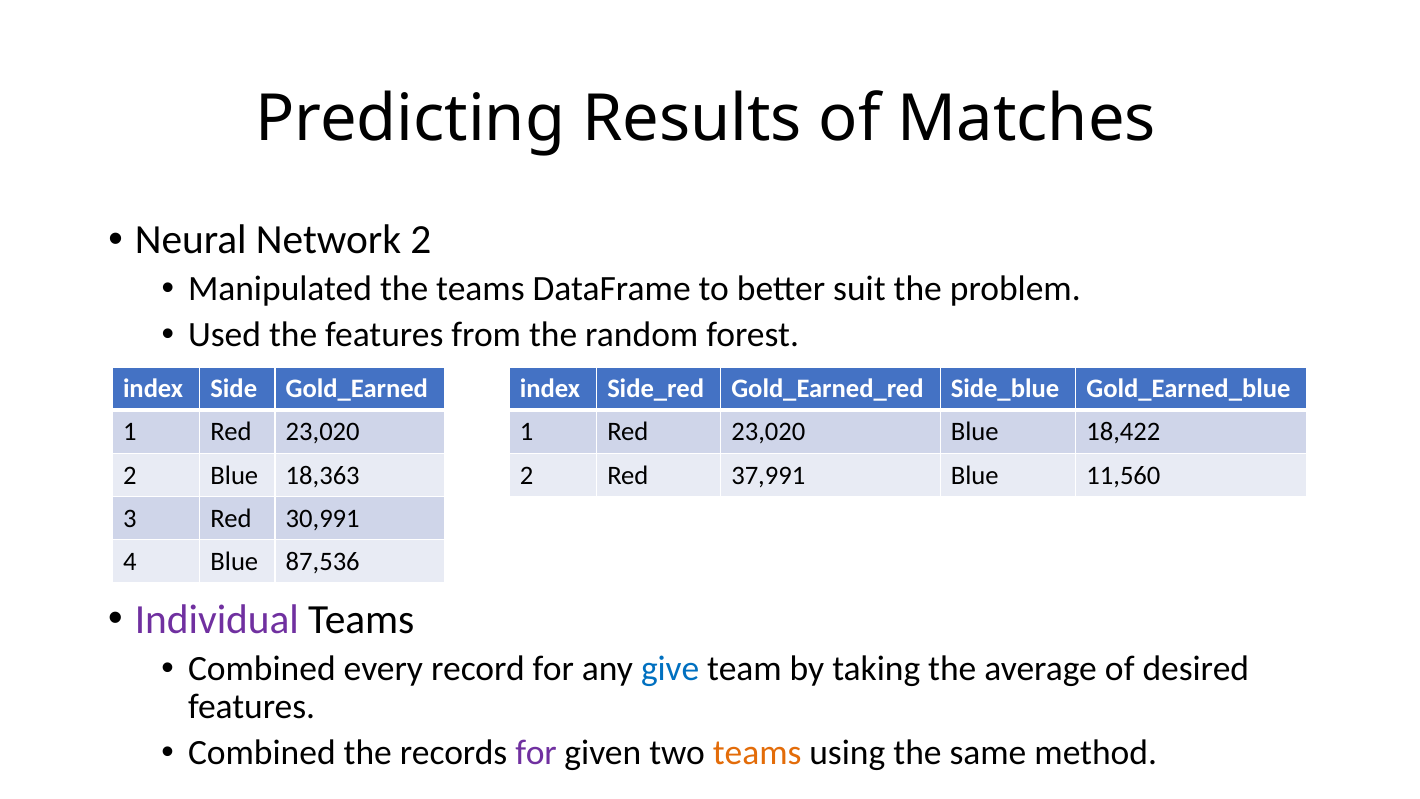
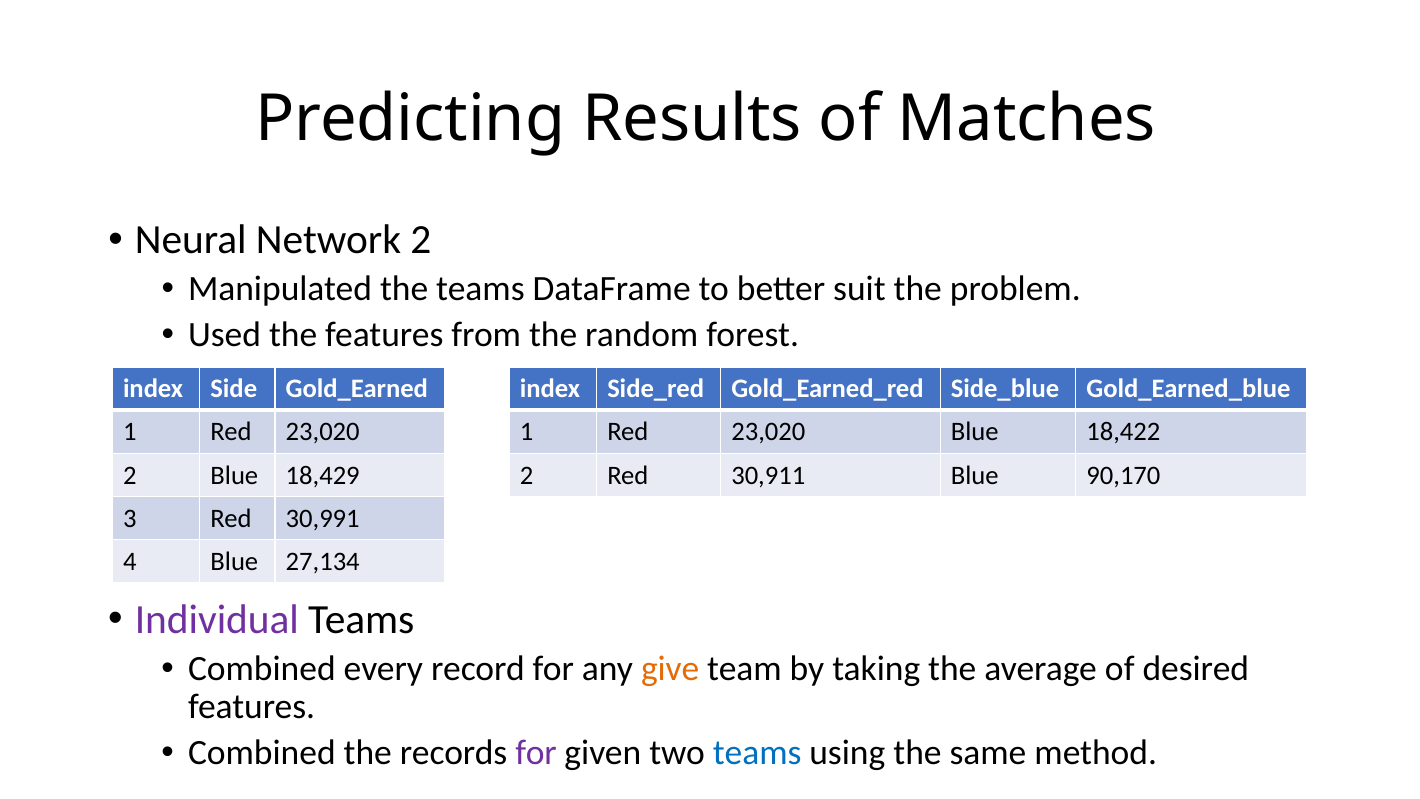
18,363: 18,363 -> 18,429
37,991: 37,991 -> 30,911
11,560: 11,560 -> 90,170
87,536: 87,536 -> 27,134
give colour: blue -> orange
teams at (757, 753) colour: orange -> blue
